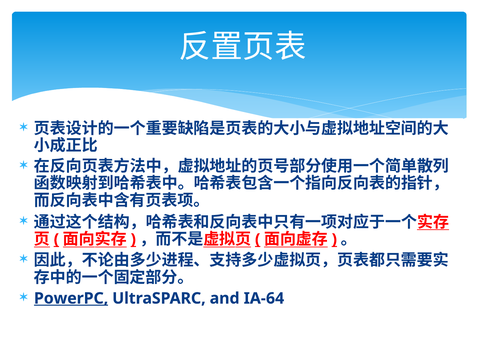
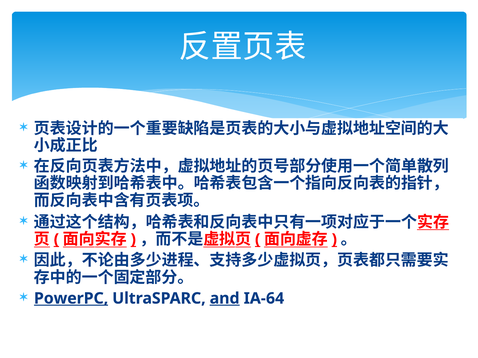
and underline: none -> present
